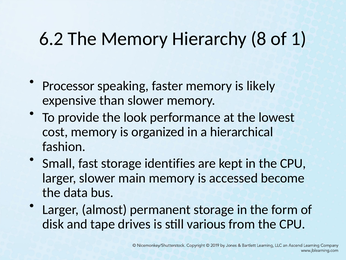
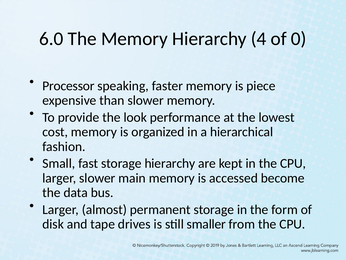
6.2: 6.2 -> 6.0
8: 8 -> 4
1: 1 -> 0
likely: likely -> piece
storage identifies: identifies -> hierarchy
various: various -> smaller
